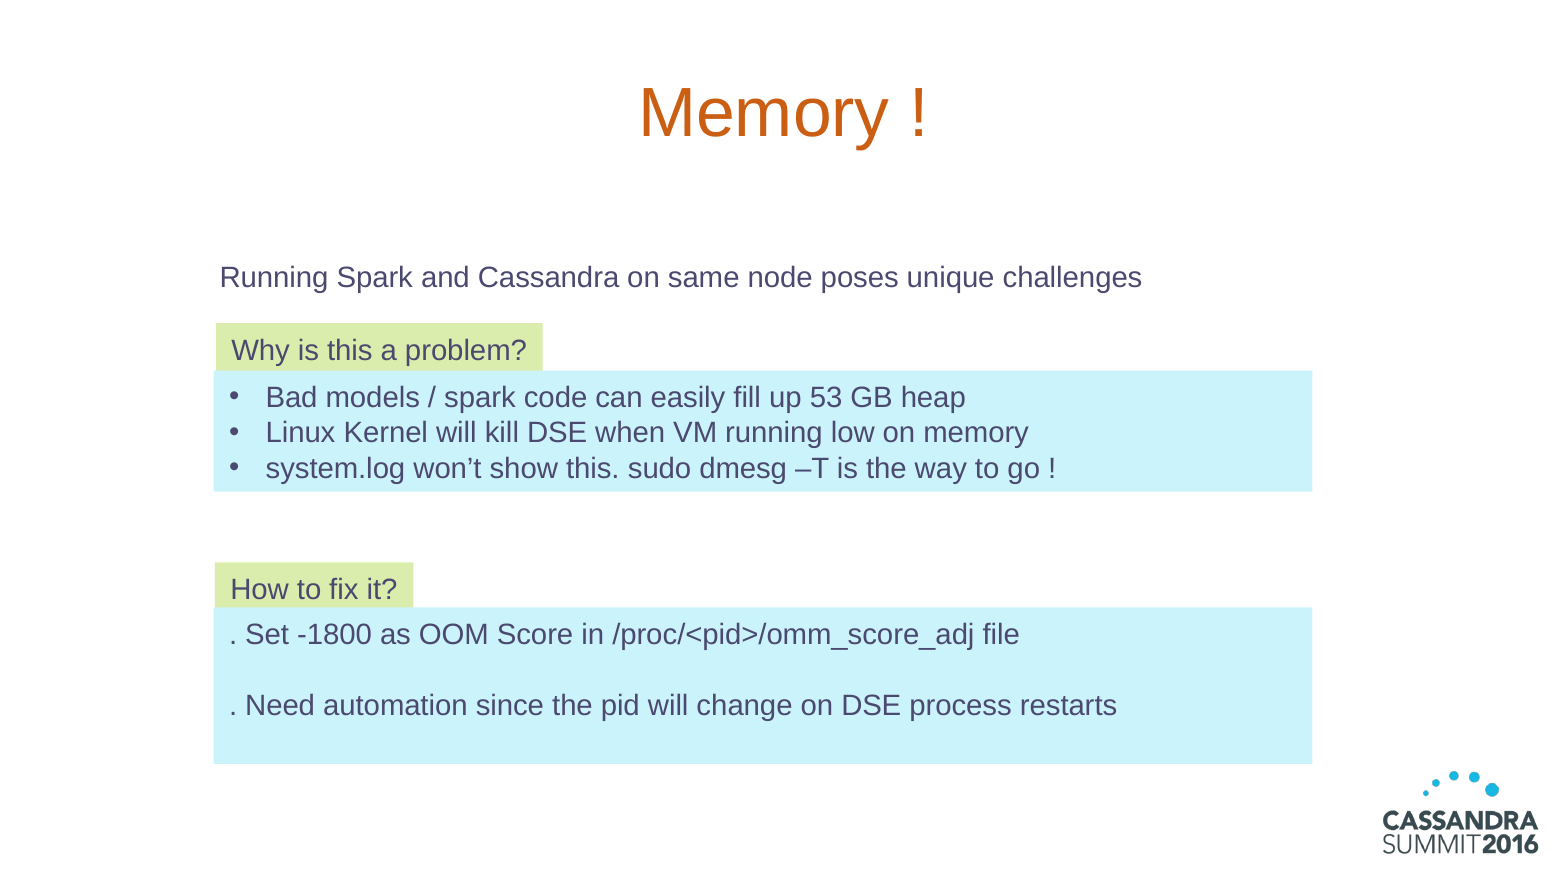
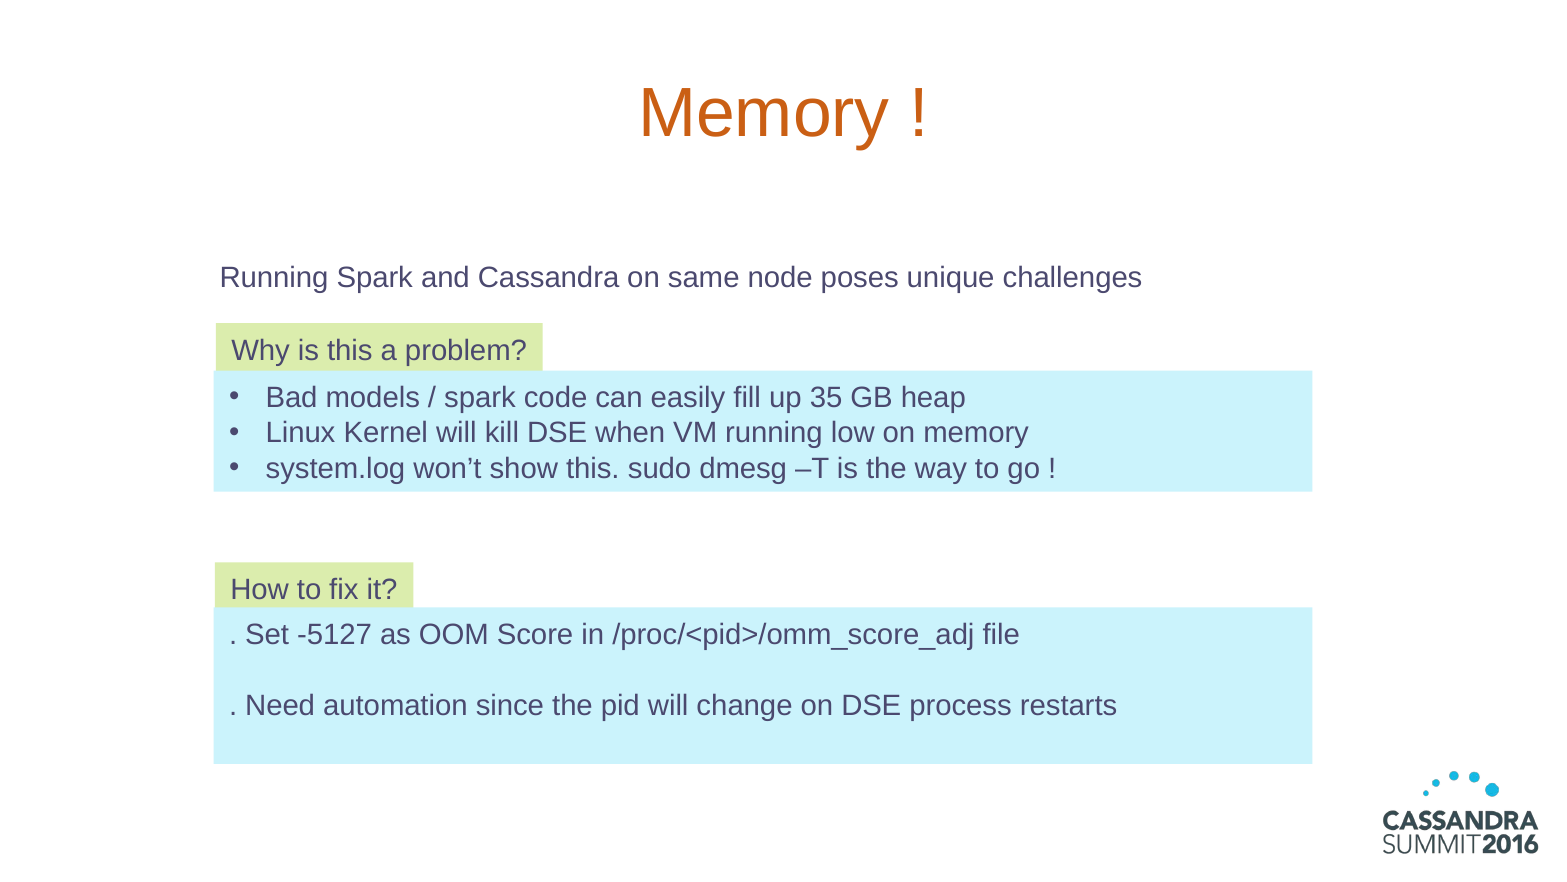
53: 53 -> 35
-1800: -1800 -> -5127
